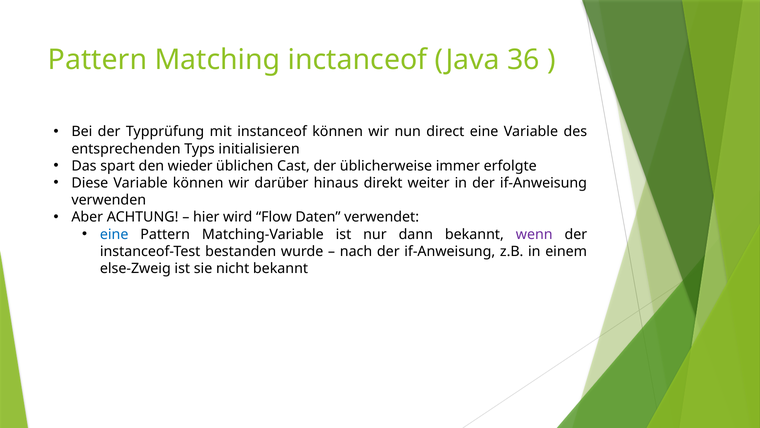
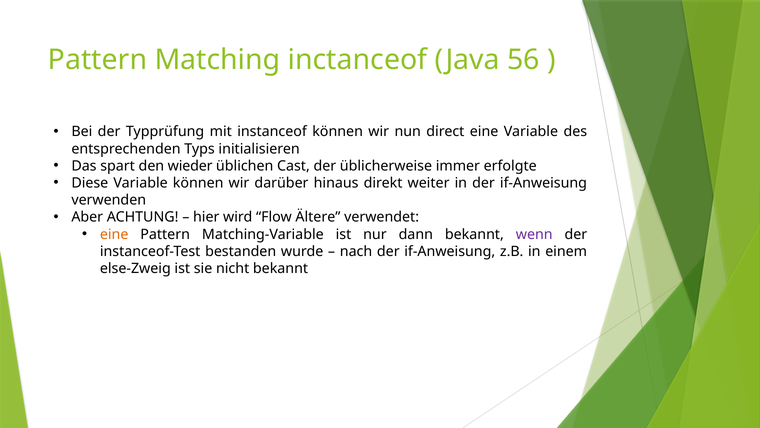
36: 36 -> 56
Daten: Daten -> Ältere
eine at (114, 234) colour: blue -> orange
